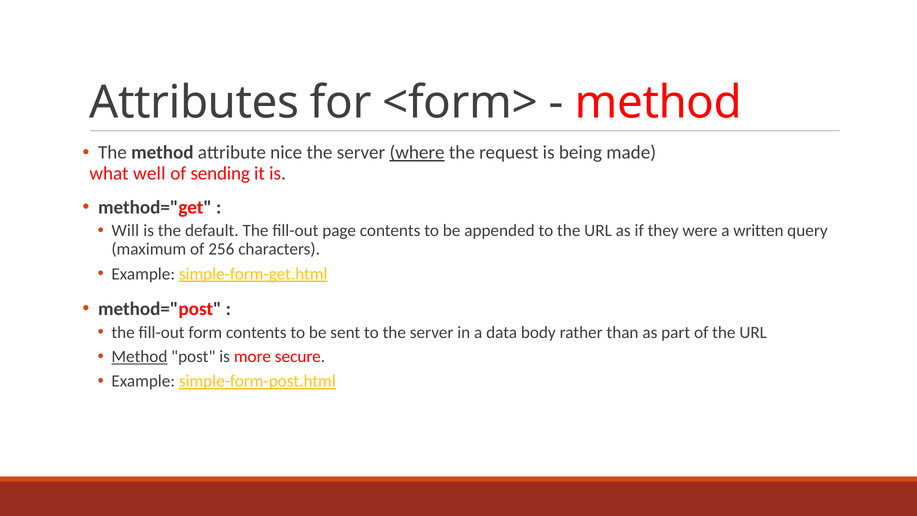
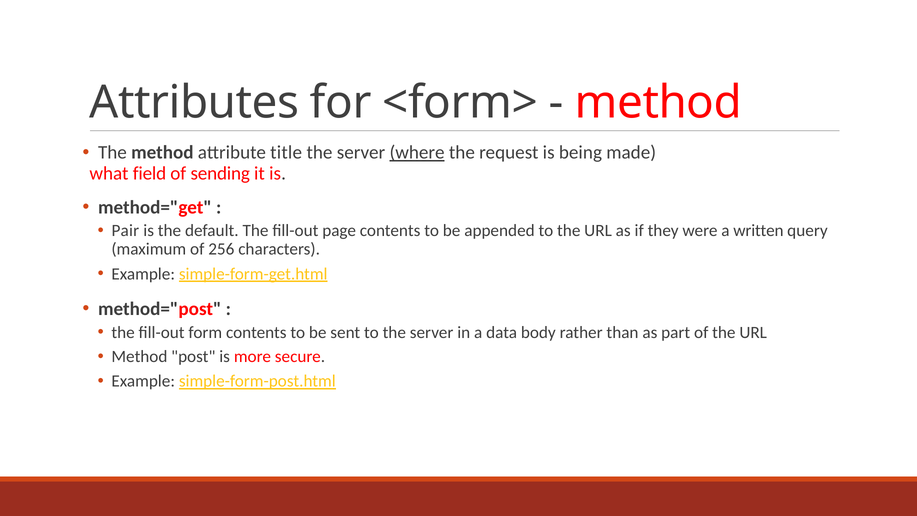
nice: nice -> title
well: well -> field
Will: Will -> Pair
Method at (139, 357) underline: present -> none
